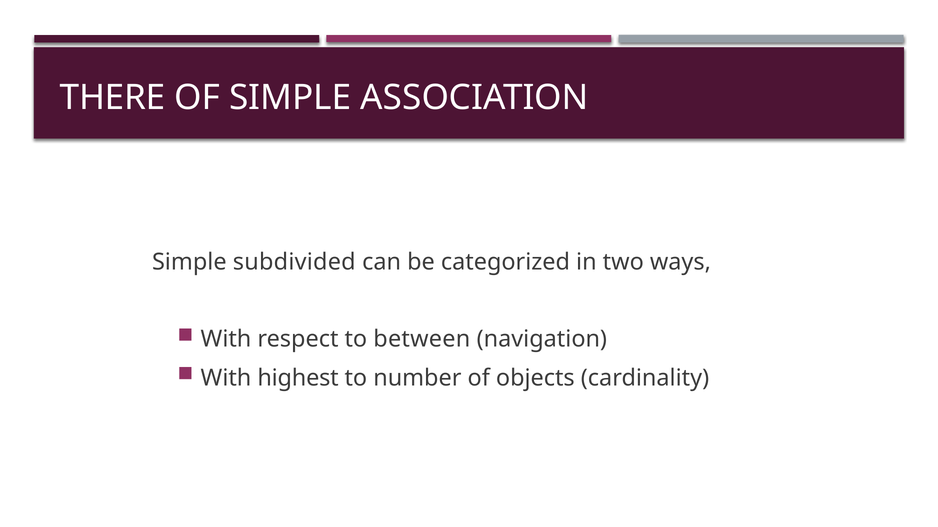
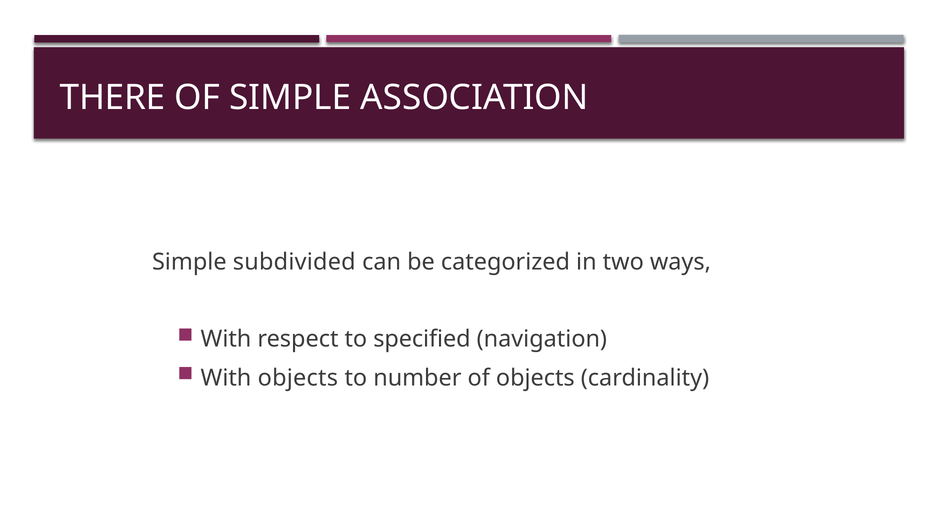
between: between -> specified
With highest: highest -> objects
